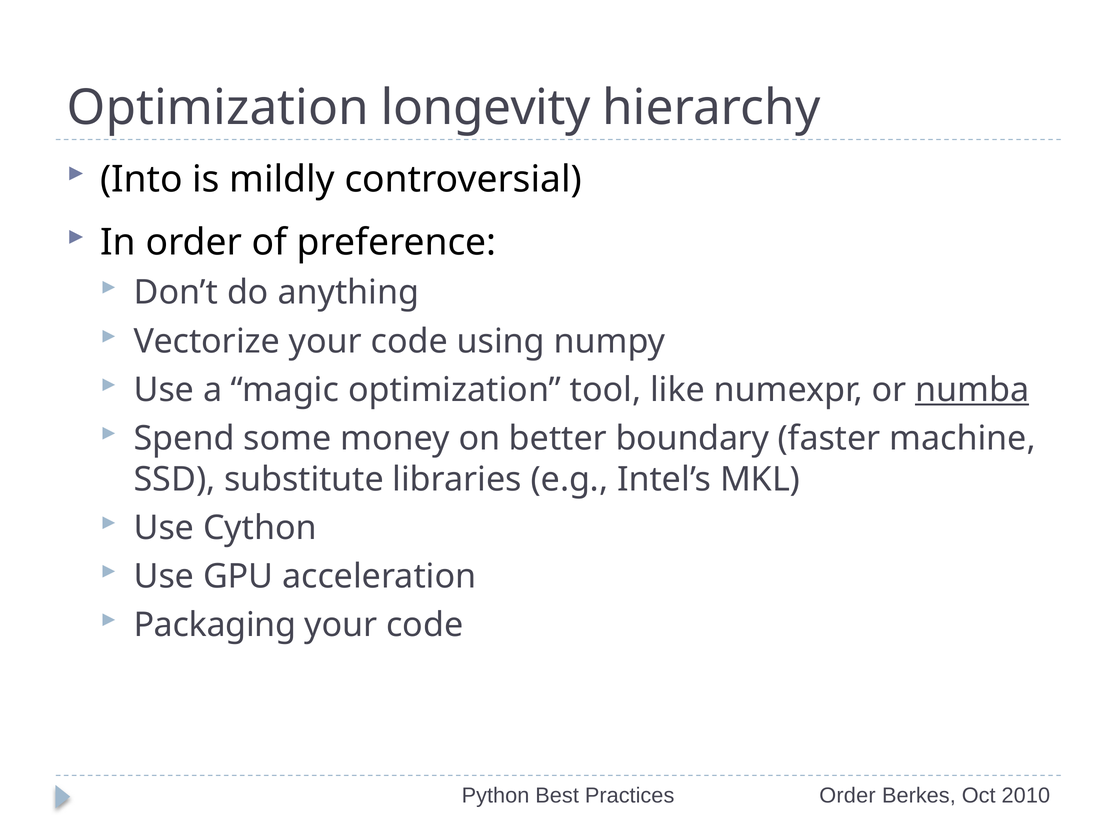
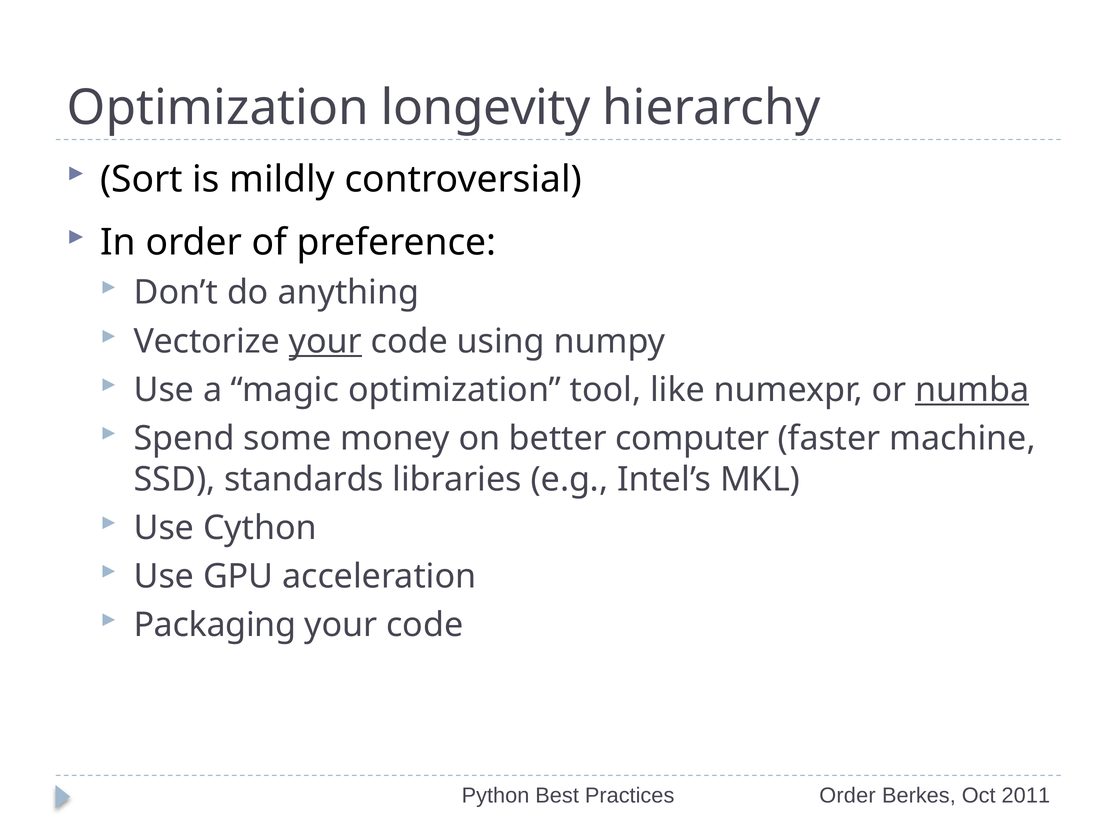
Into: Into -> Sort
your at (325, 342) underline: none -> present
boundary: boundary -> computer
substitute: substitute -> standards
2010: 2010 -> 2011
